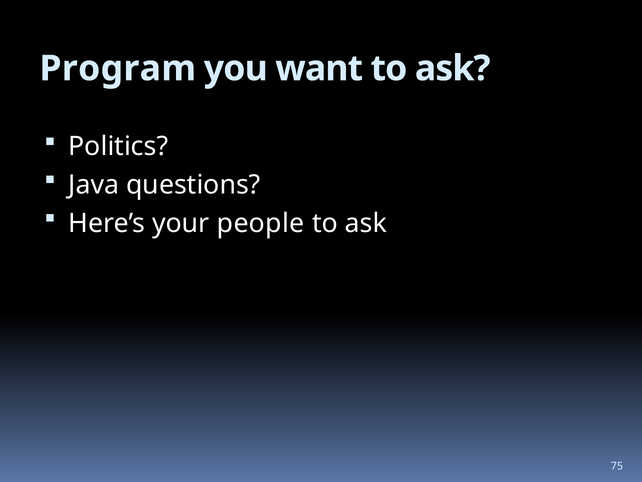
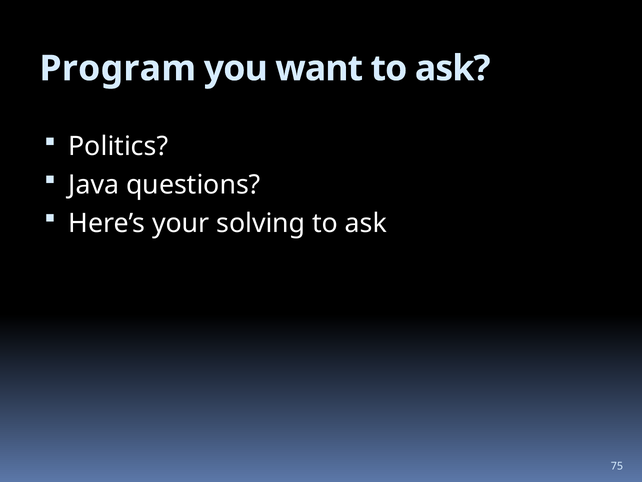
people: people -> solving
